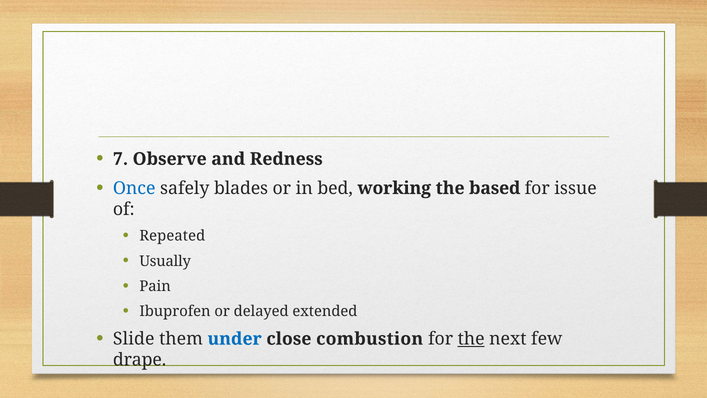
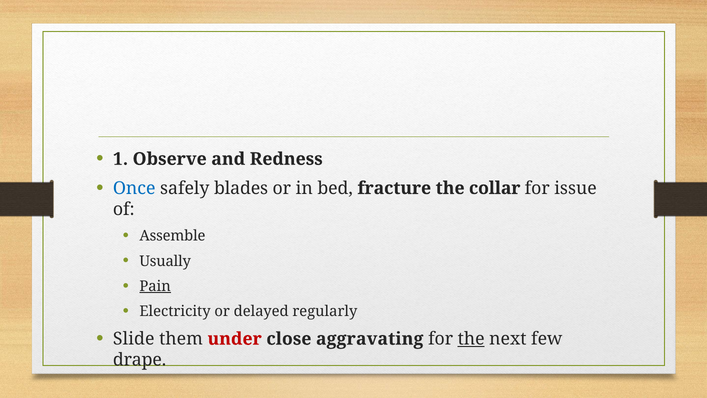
7: 7 -> 1
working: working -> fracture
based: based -> collar
Repeated: Repeated -> Assemble
Pain underline: none -> present
Ibuprofen: Ibuprofen -> Electricity
extended: extended -> regularly
under colour: blue -> red
combustion: combustion -> aggravating
